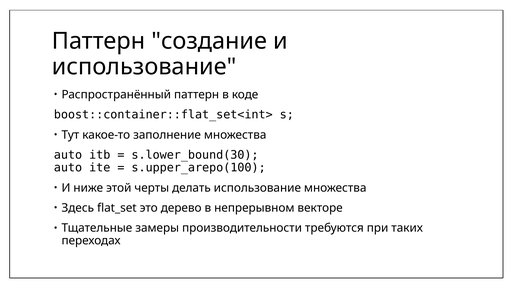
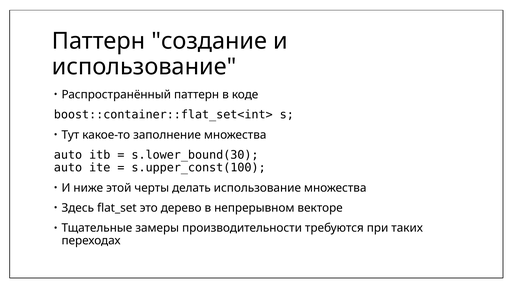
s.upper_arepo(100: s.upper_arepo(100 -> s.upper_const(100
